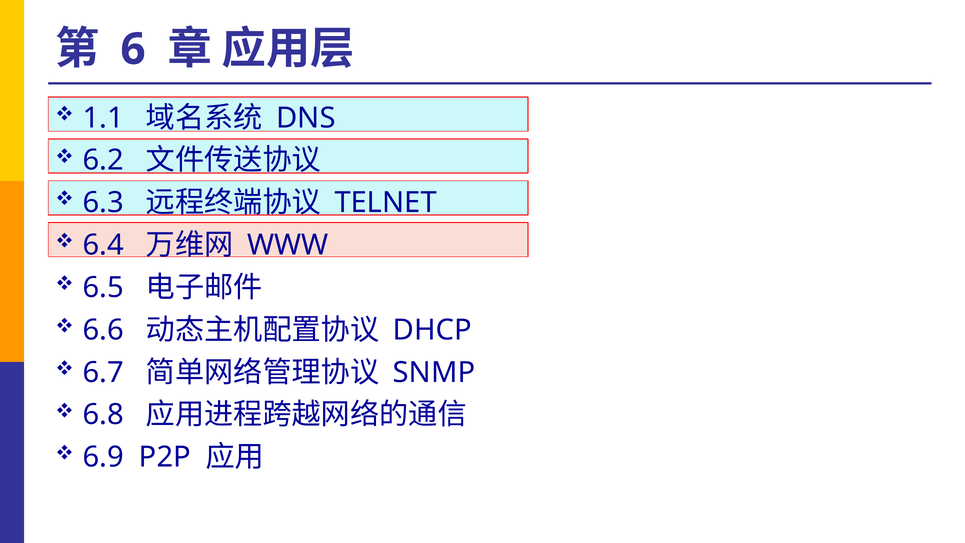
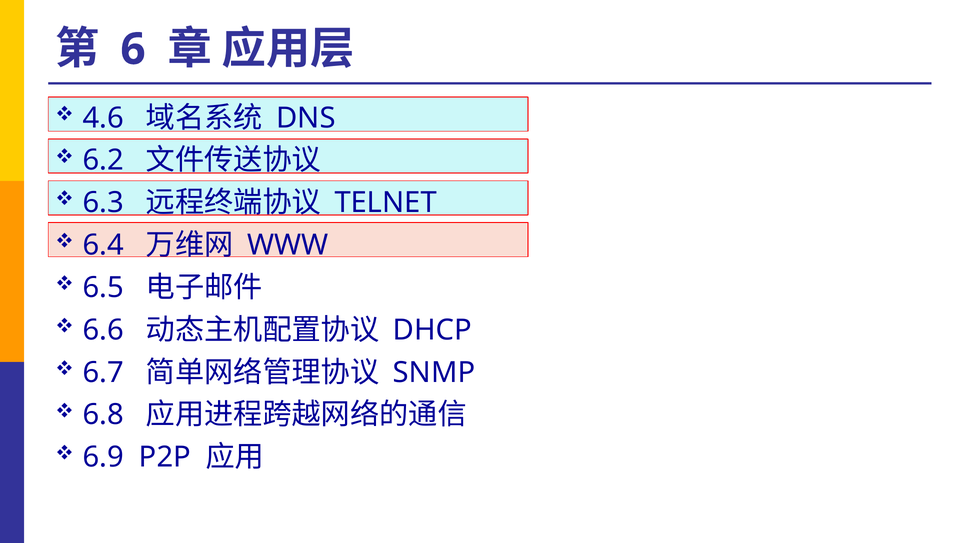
1.1: 1.1 -> 4.6
